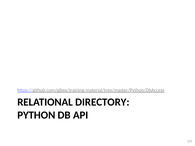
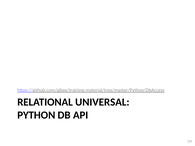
DIRECTORY: DIRECTORY -> UNIVERSAL
